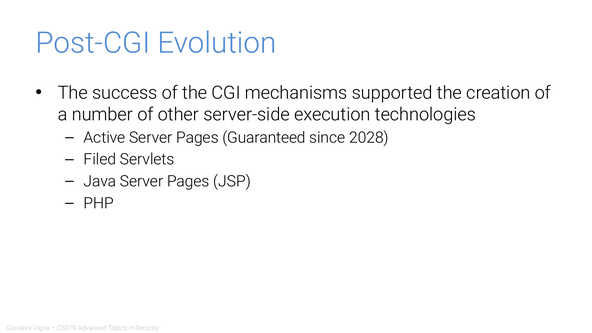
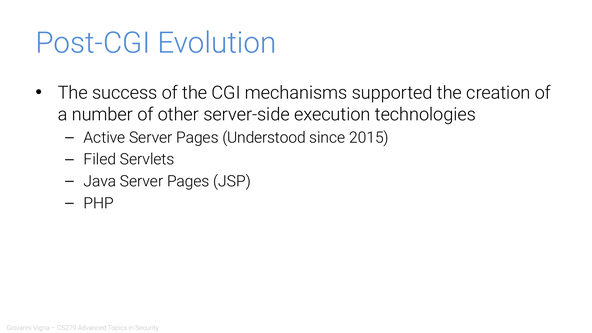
Guaranteed: Guaranteed -> Understood
2028: 2028 -> 2015
